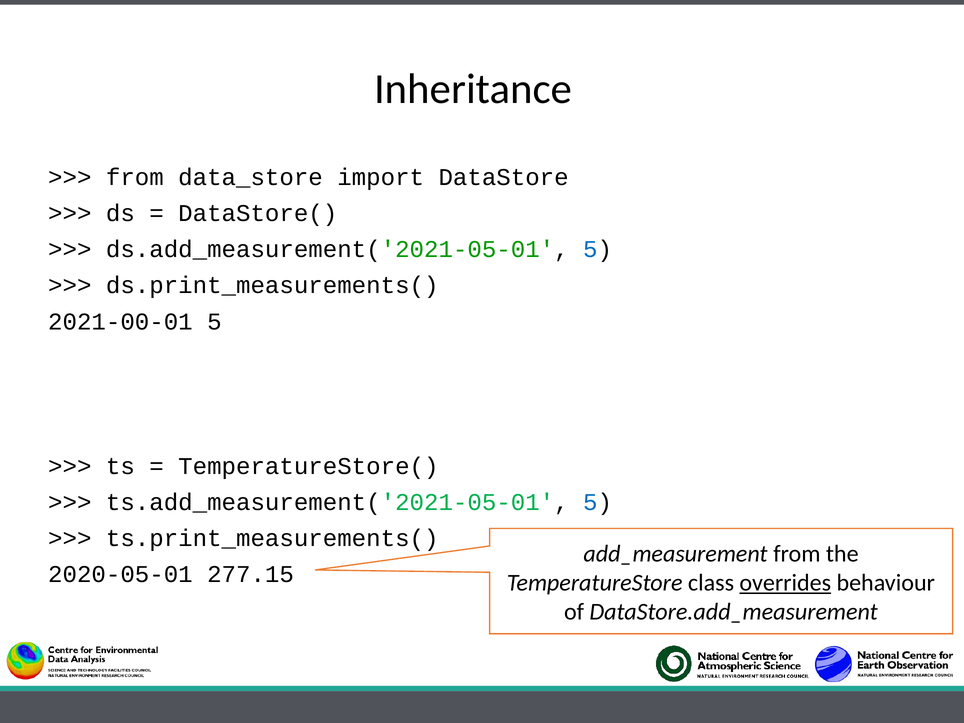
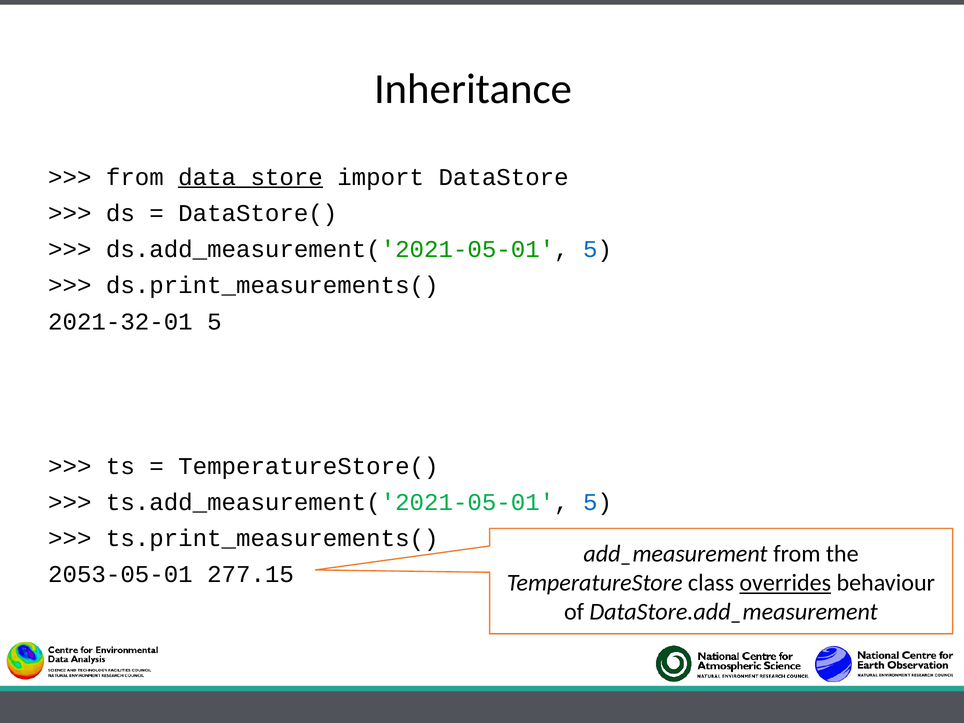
data_store underline: none -> present
2021-00-01: 2021-00-01 -> 2021-32-01
2020-05-01: 2020-05-01 -> 2053-05-01
